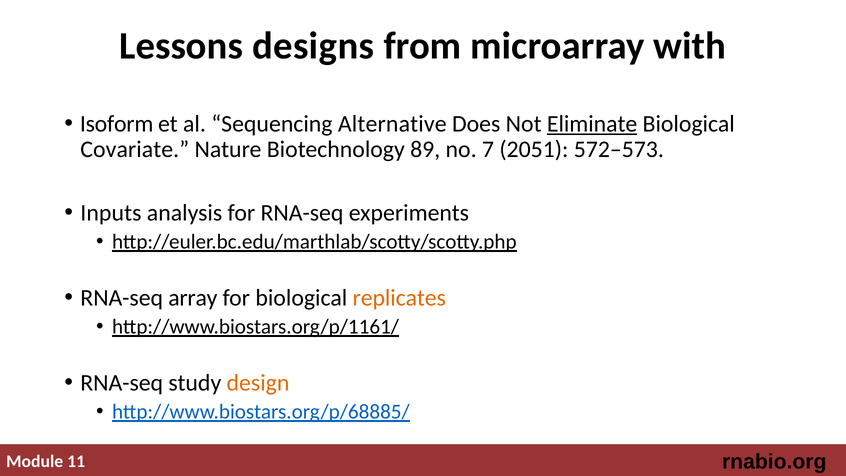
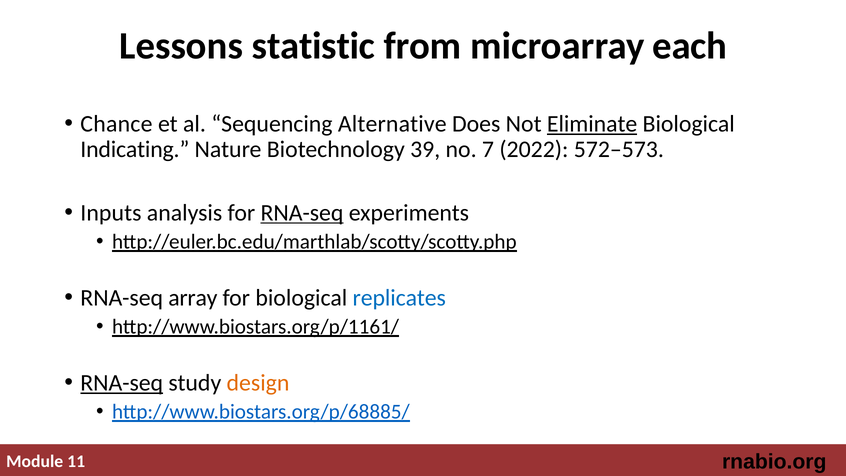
designs: designs -> statistic
with: with -> each
Isoform: Isoform -> Chance
Covariate: Covariate -> Indicating
89: 89 -> 39
2051: 2051 -> 2022
RNA-seq at (302, 213) underline: none -> present
replicates colour: orange -> blue
RNA-seq at (122, 383) underline: none -> present
